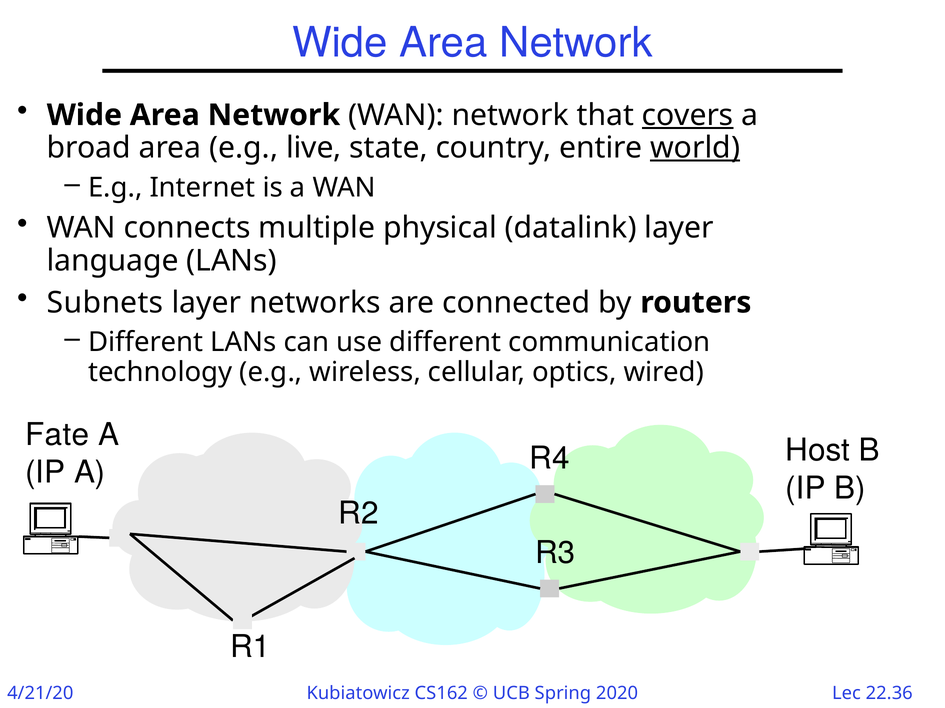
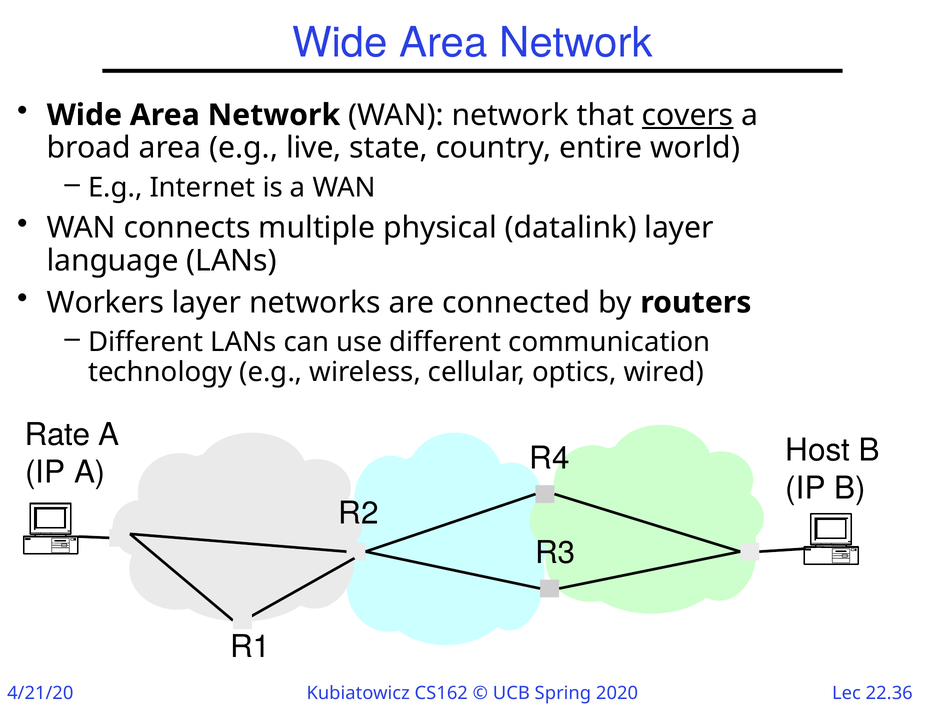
world underline: present -> none
Subnets: Subnets -> Workers
Fate: Fate -> Rate
